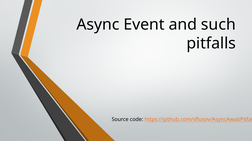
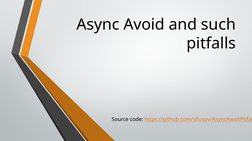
Event: Event -> Avoid
